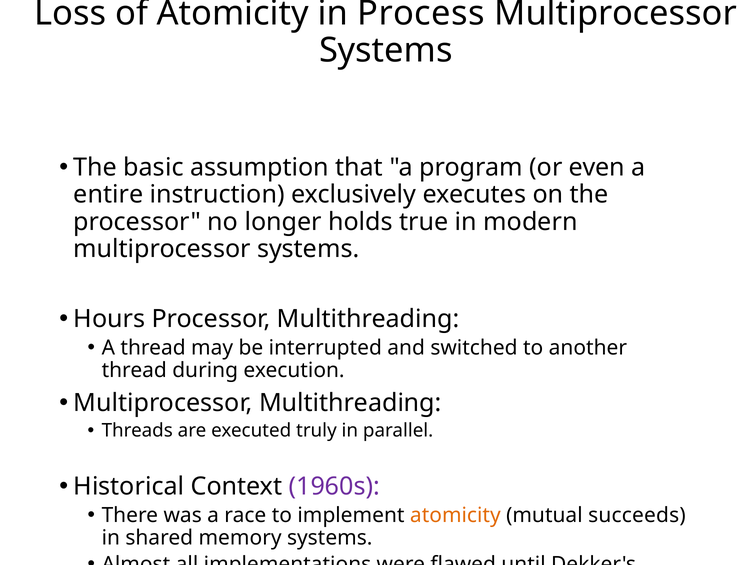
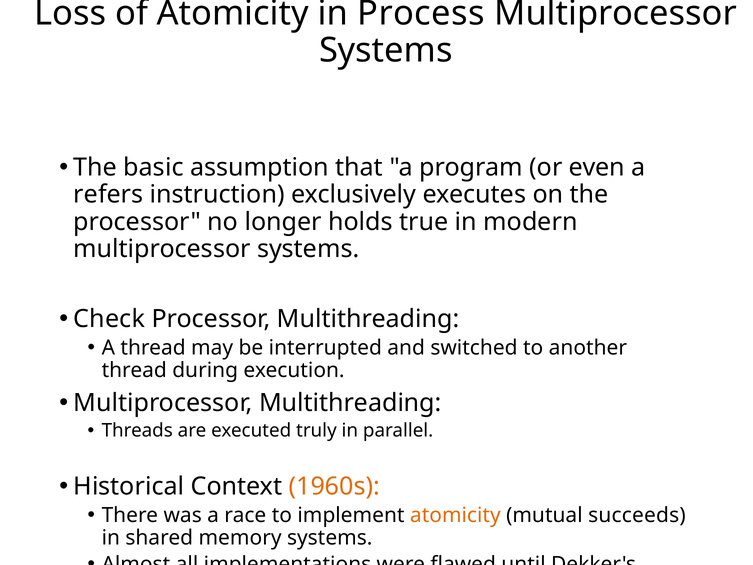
entire: entire -> refers
Hours: Hours -> Check
1960s colour: purple -> orange
